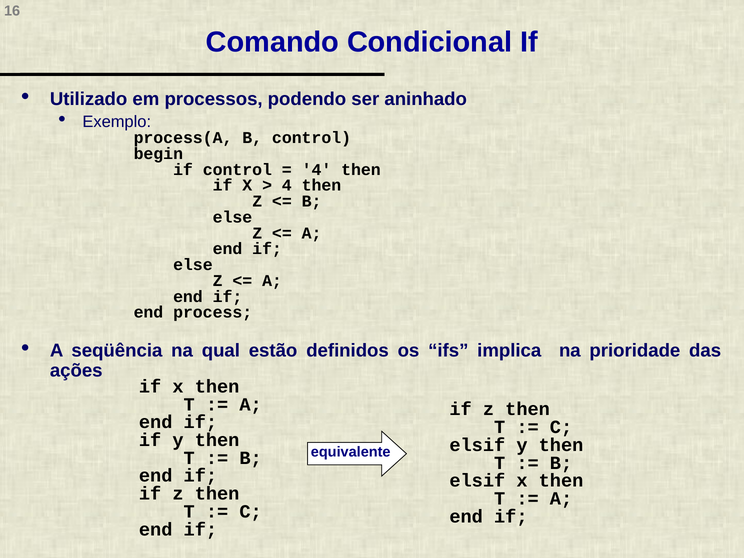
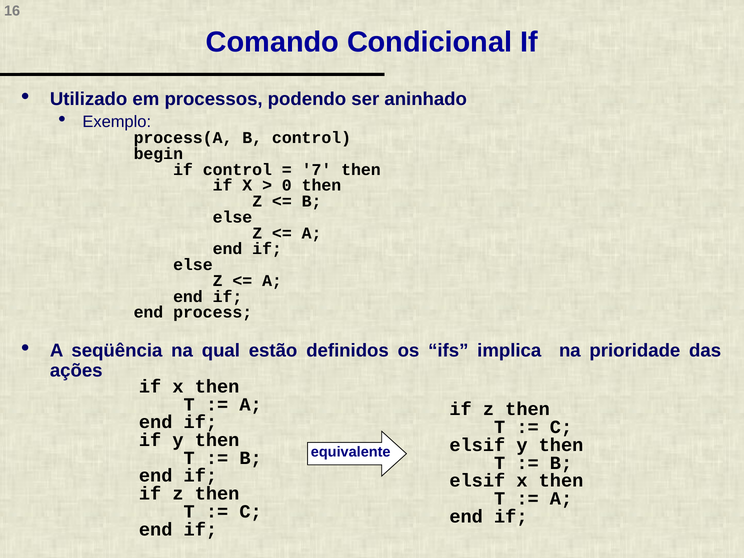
4 at (316, 170): 4 -> 7
4 at (287, 185): 4 -> 0
